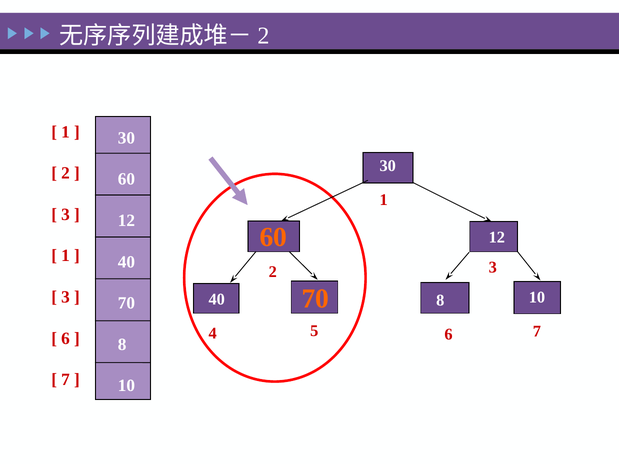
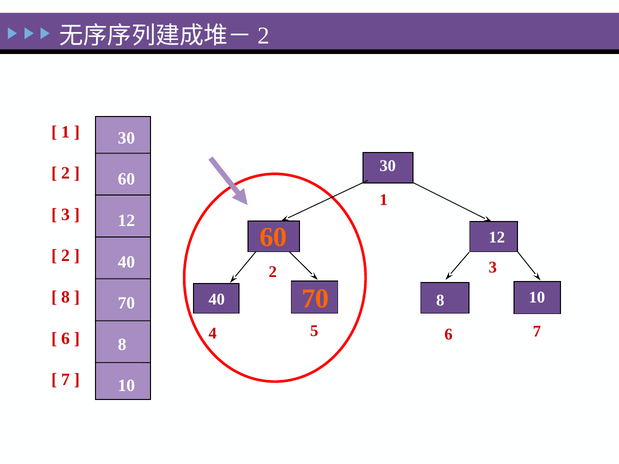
1 at (66, 256): 1 -> 2
3 at (66, 297): 3 -> 8
